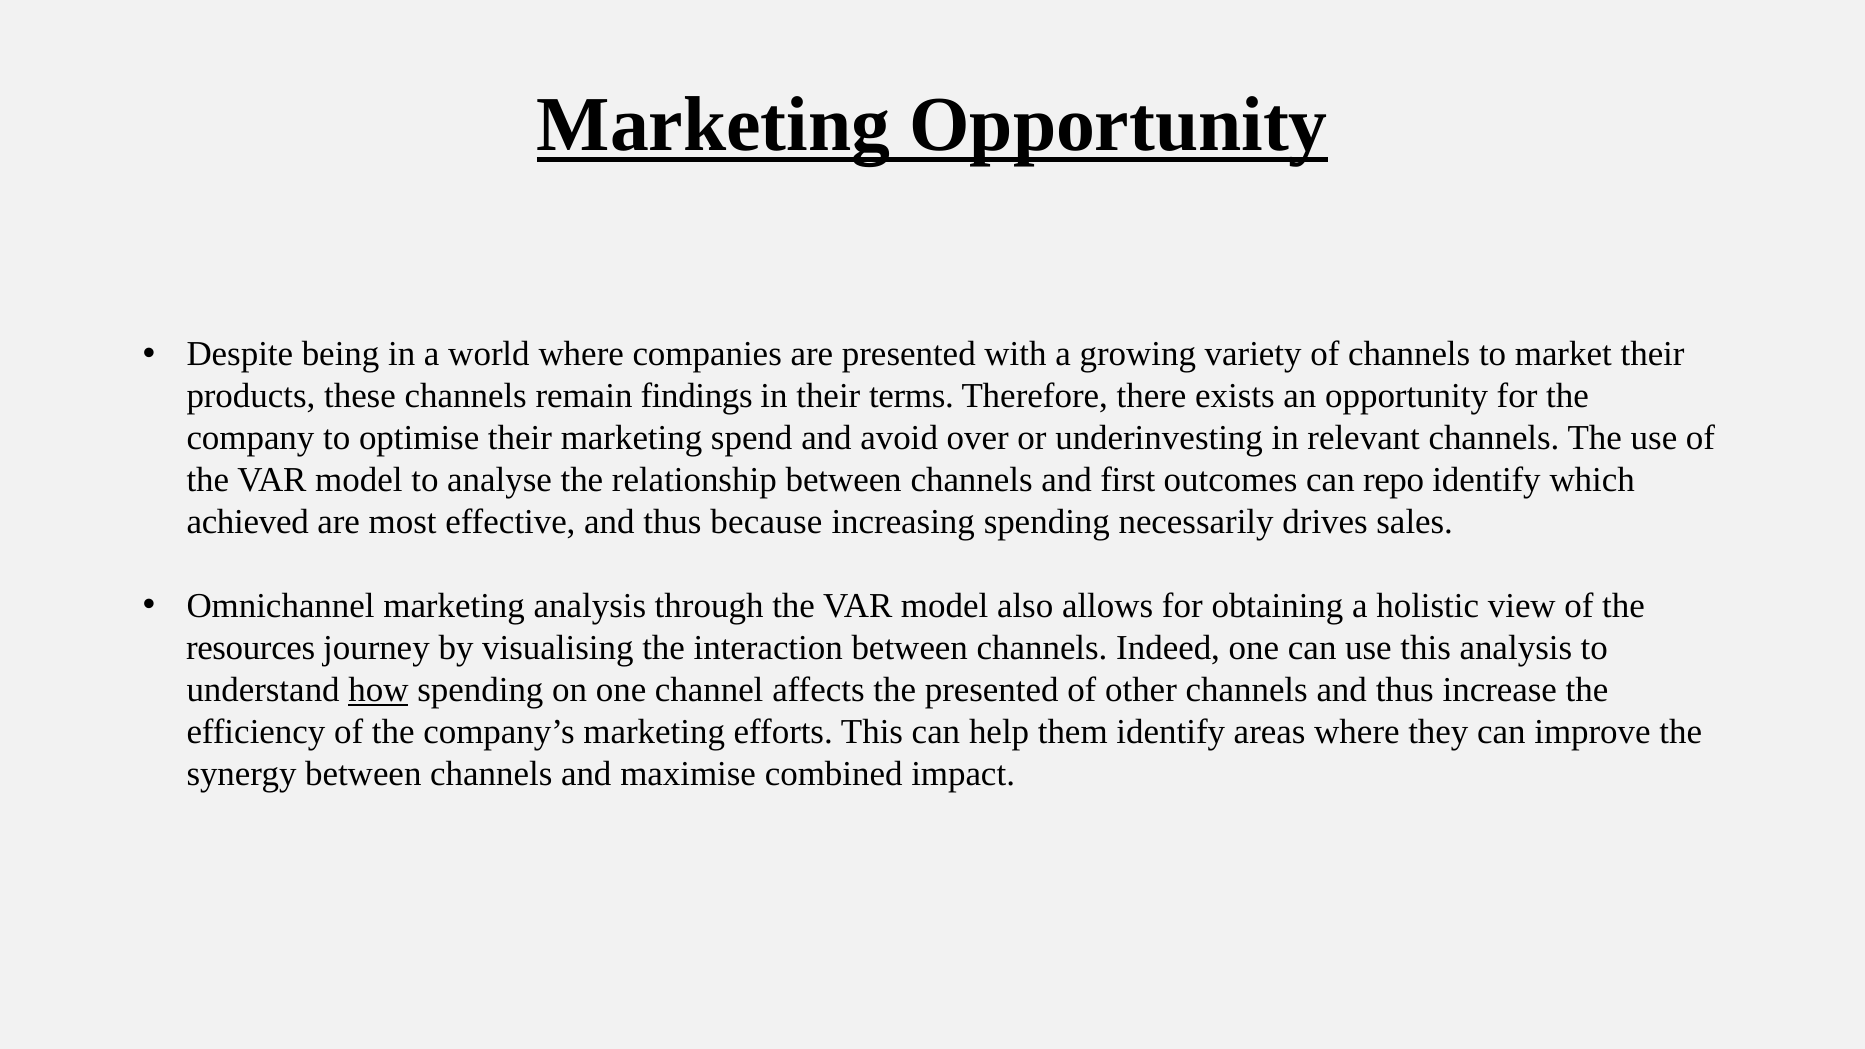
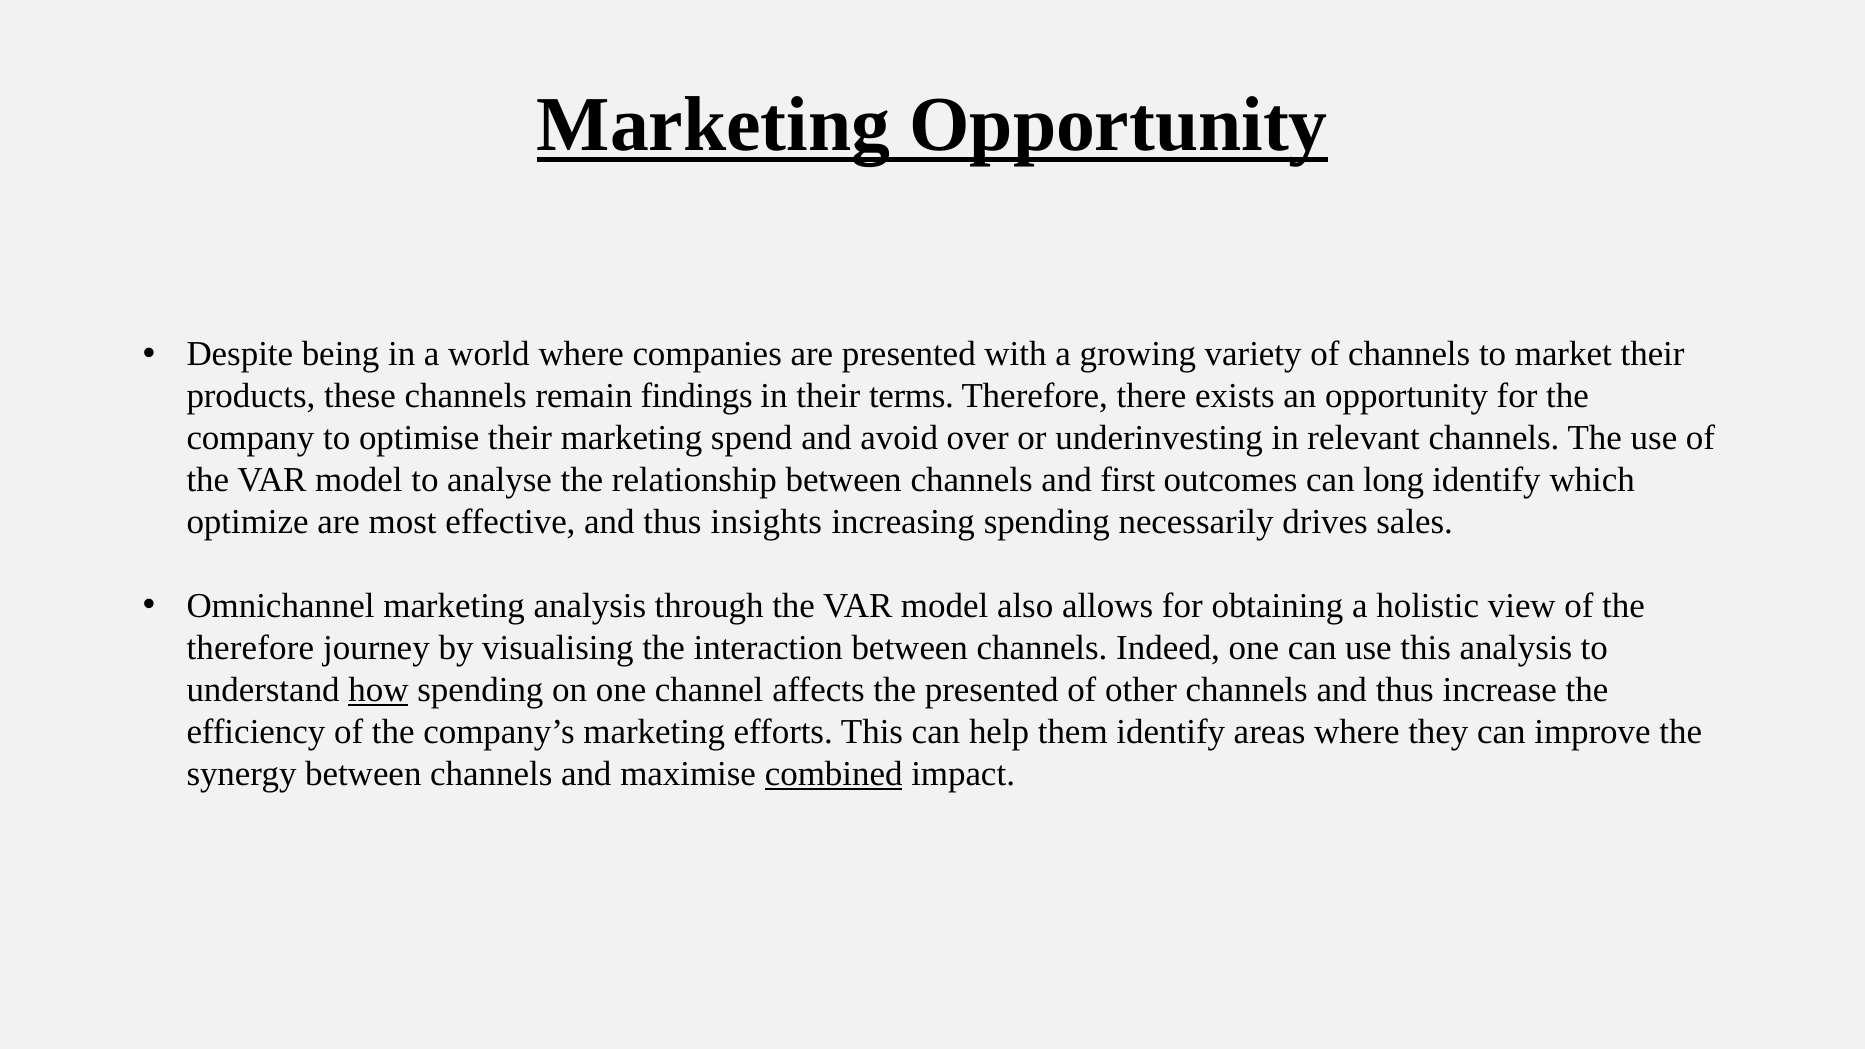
repo: repo -> long
achieved: achieved -> optimize
because: because -> insights
resources at (251, 648): resources -> therefore
combined underline: none -> present
